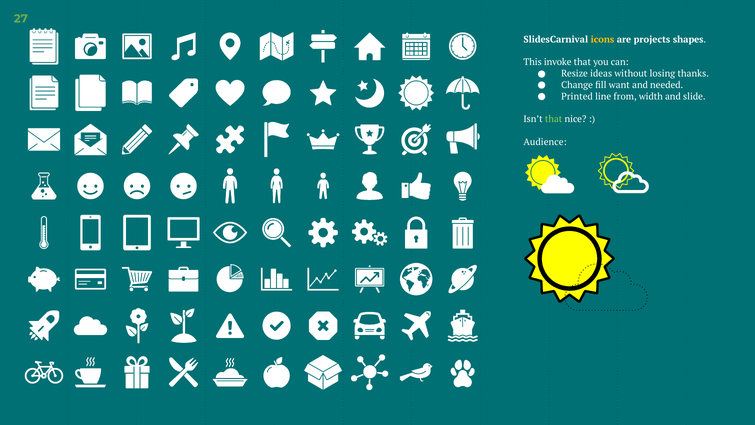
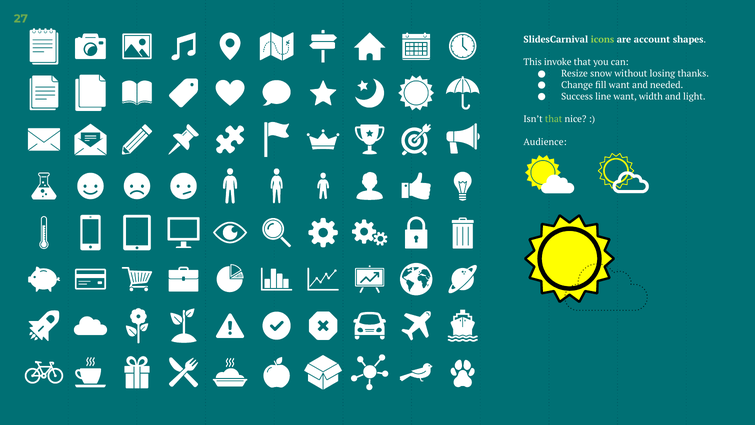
icons colour: yellow -> light green
projects: projects -> account
ideas: ideas -> snow
Printed: Printed -> Success
line from: from -> want
slide: slide -> light
